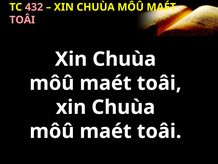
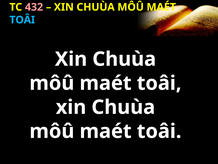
TOÂI at (22, 20) colour: pink -> light blue
